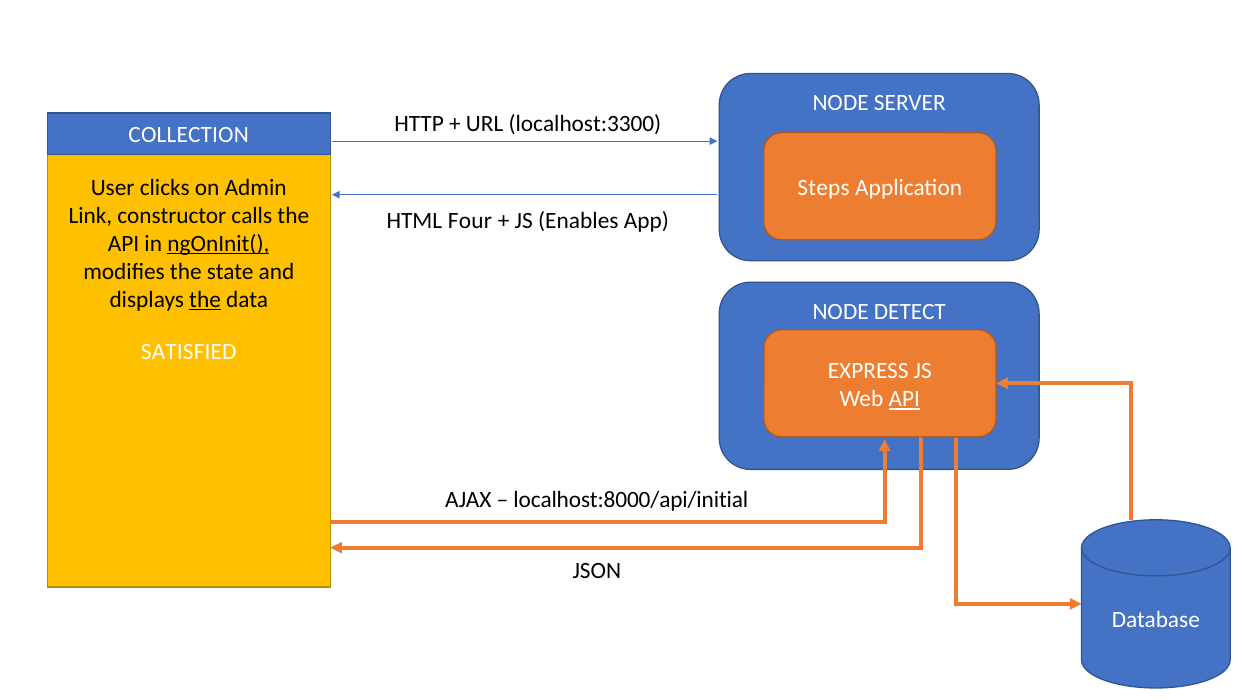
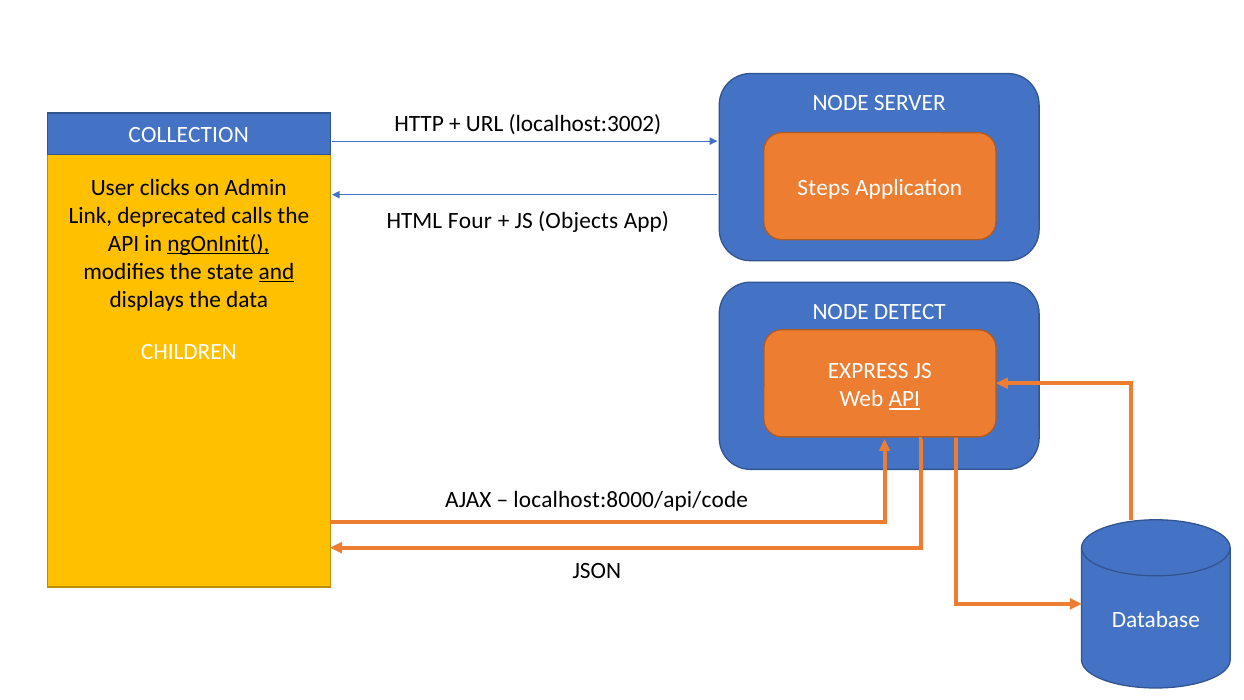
localhost:3300: localhost:3300 -> localhost:3002
constructor: constructor -> deprecated
Enables: Enables -> Objects
and underline: none -> present
the at (205, 299) underline: present -> none
SATISFIED: SATISFIED -> CHILDREN
localhost:8000/api/initial: localhost:8000/api/initial -> localhost:8000/api/code
